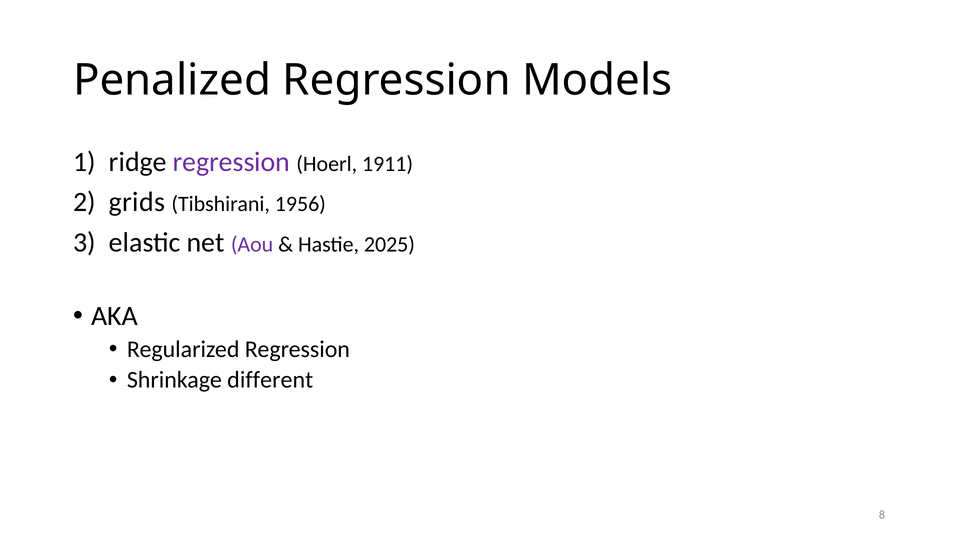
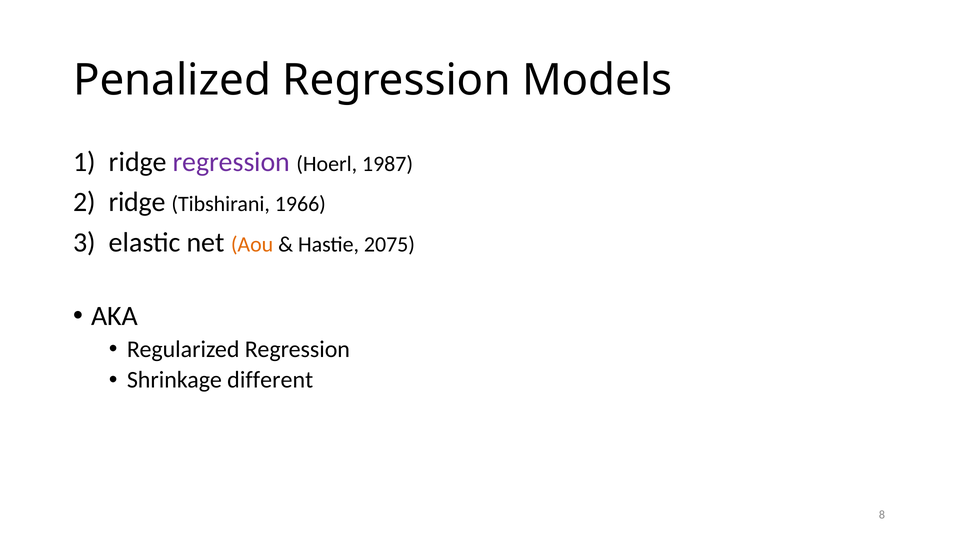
1911: 1911 -> 1987
grids at (137, 202): grids -> ridge
1956: 1956 -> 1966
Aou colour: purple -> orange
2025: 2025 -> 2075
